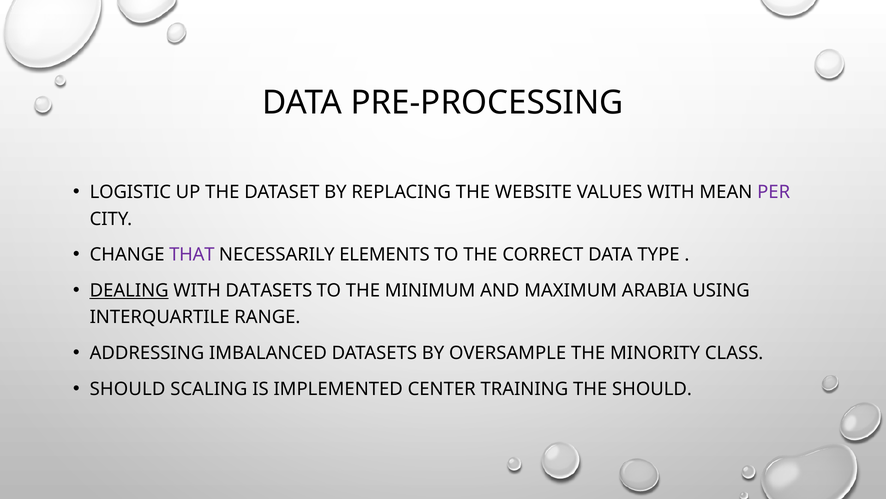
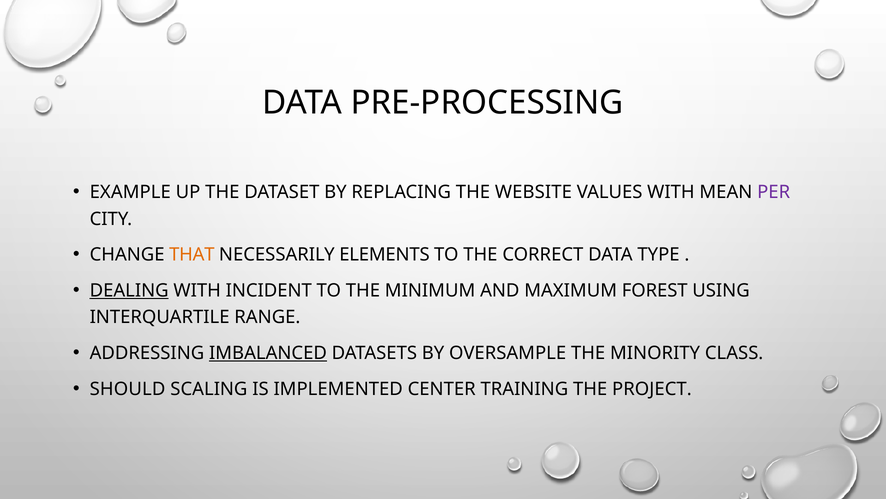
LOGISTIC: LOGISTIC -> EXAMPLE
THAT colour: purple -> orange
WITH DATASETS: DATASETS -> INCIDENT
ARABIA: ARABIA -> FOREST
IMBALANCED underline: none -> present
THE SHOULD: SHOULD -> PROJECT
